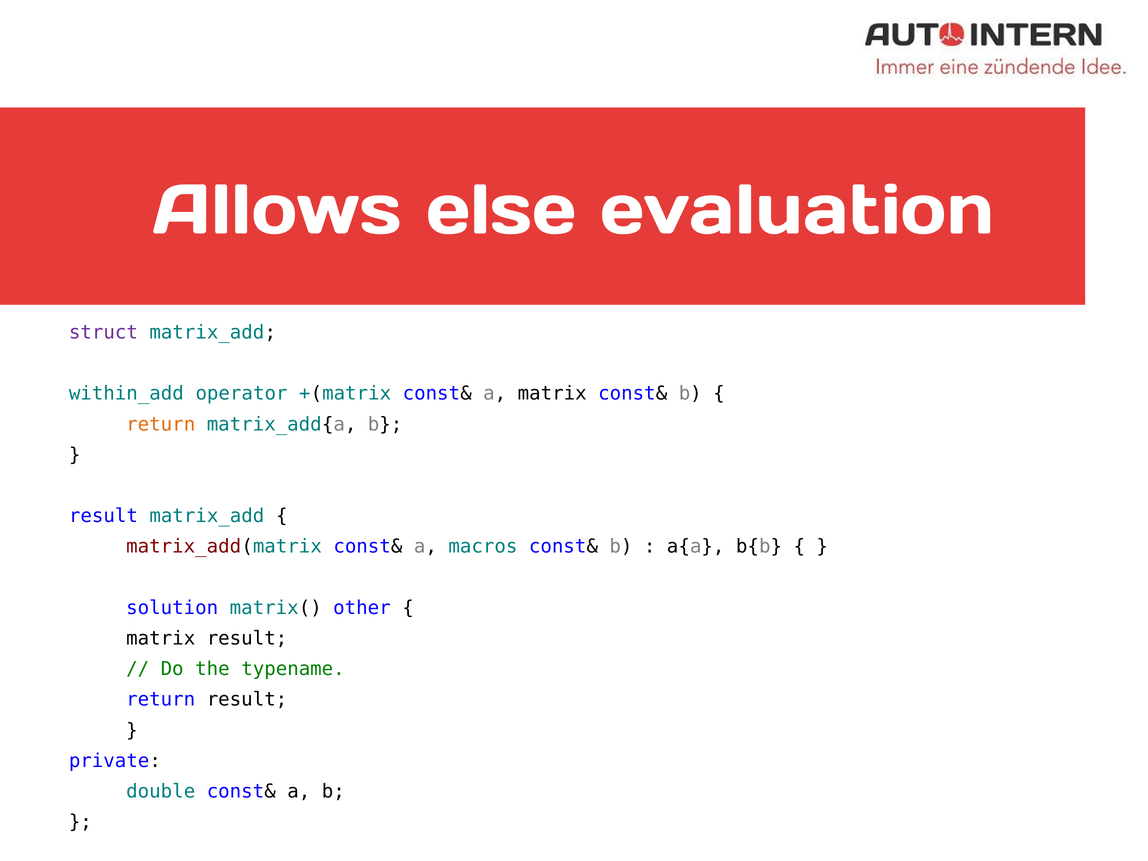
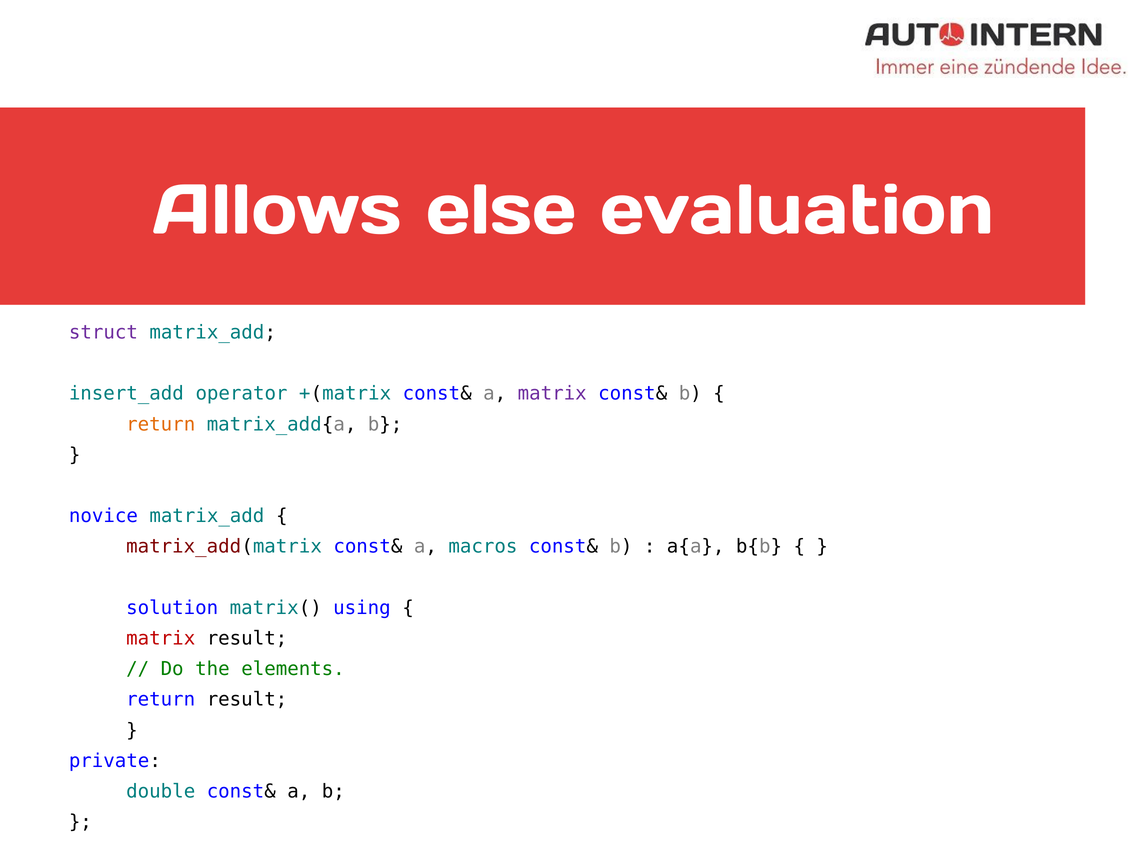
within_add: within_add -> insert_add
matrix at (552, 394) colour: black -> purple
result at (103, 516): result -> novice
other: other -> using
matrix at (161, 638) colour: black -> red
typename: typename -> elements
